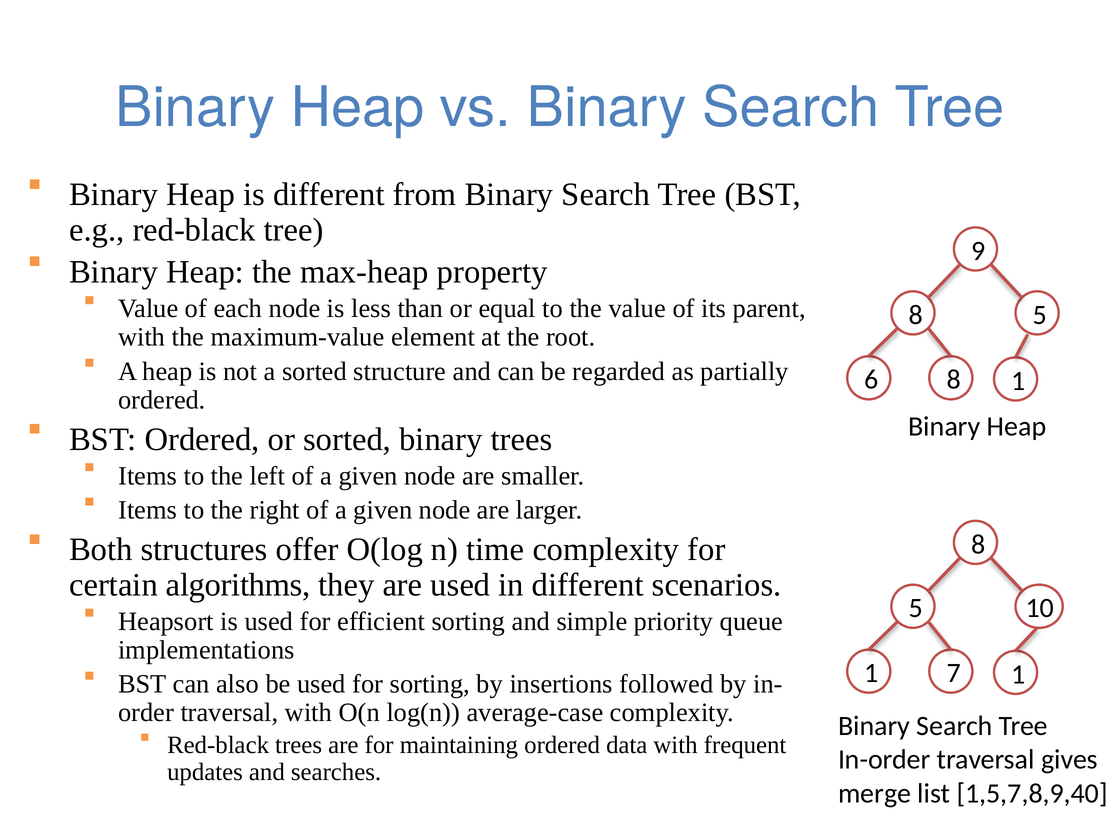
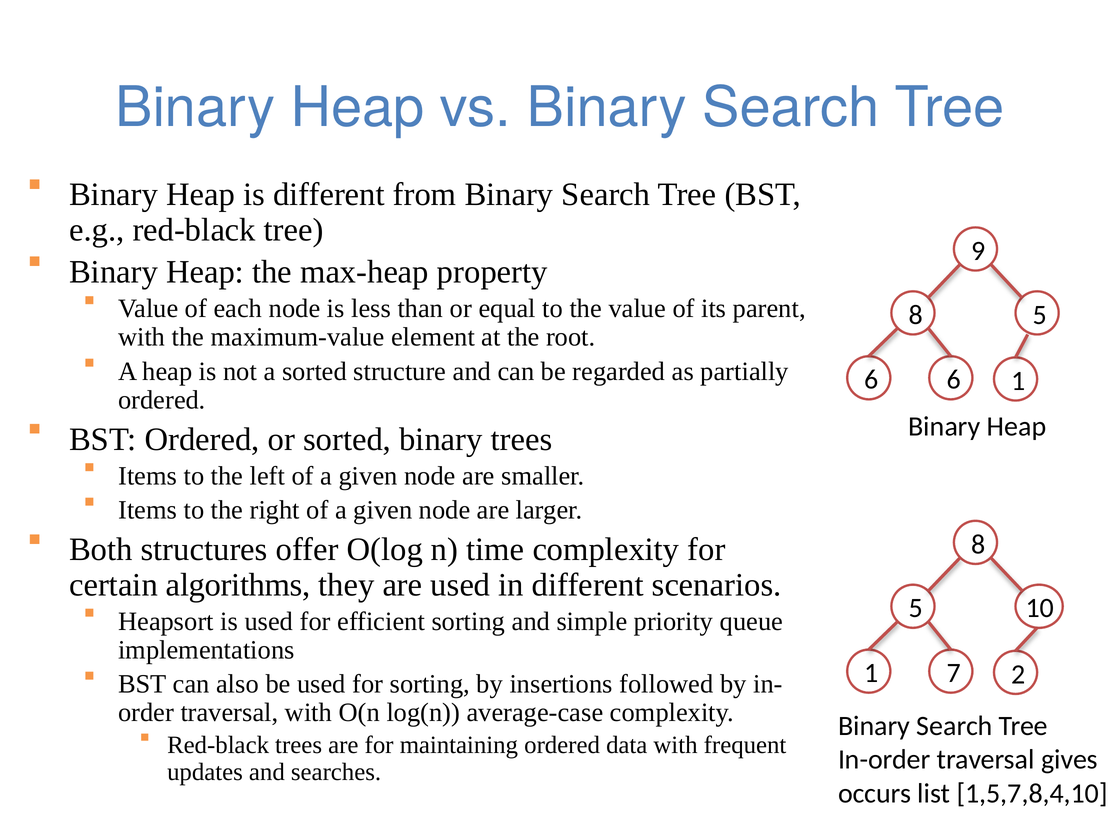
6 8: 8 -> 6
7 1: 1 -> 2
merge: merge -> occurs
1,5,7,8,9,40: 1,5,7,8,9,40 -> 1,5,7,8,4,10
